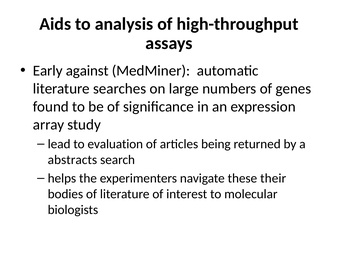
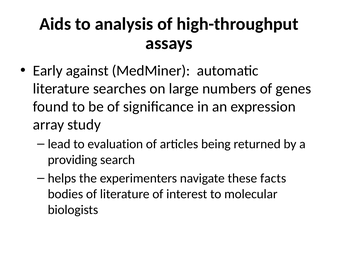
abstracts: abstracts -> providing
their: their -> facts
